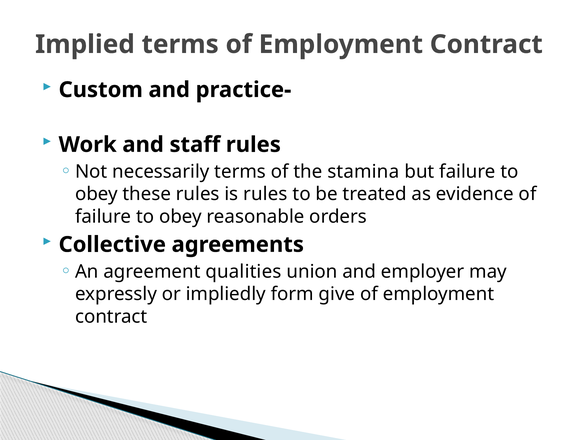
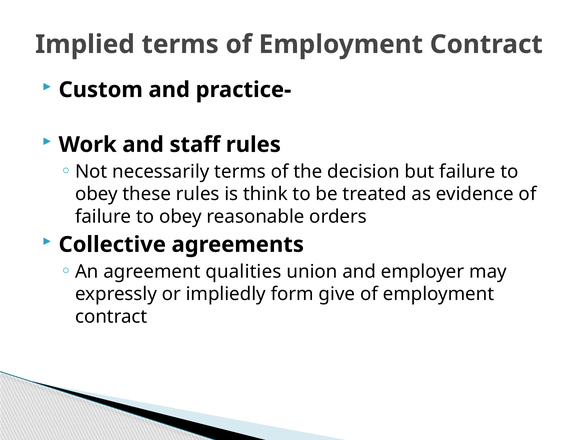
stamina: stamina -> decision
is rules: rules -> think
